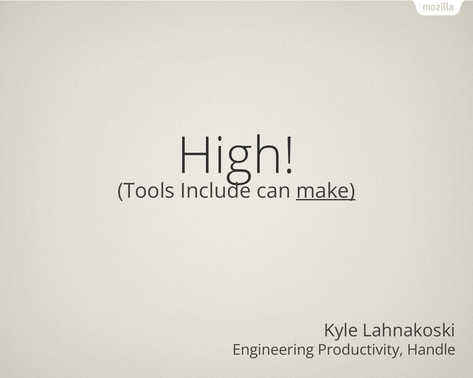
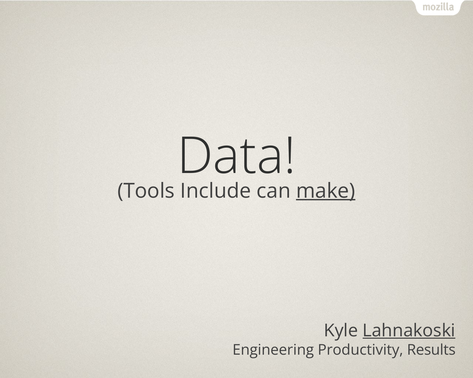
High: High -> Data
Lahnakoski underline: none -> present
Handle: Handle -> Results
